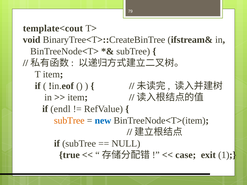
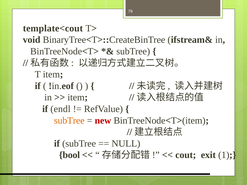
new colour: blue -> red
true: true -> bool
case: case -> cout
